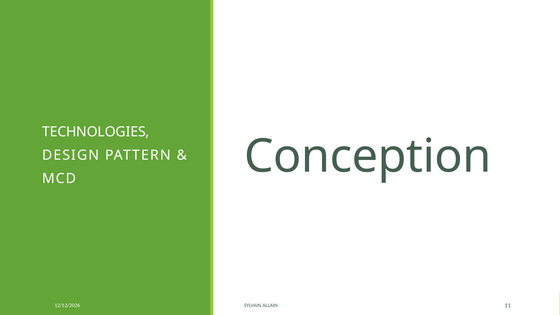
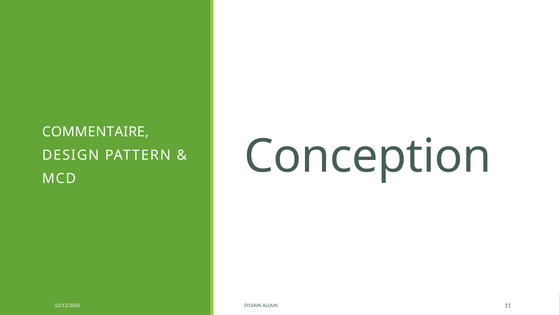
TECHNOLOGIES: TECHNOLOGIES -> COMMENTAIRE
